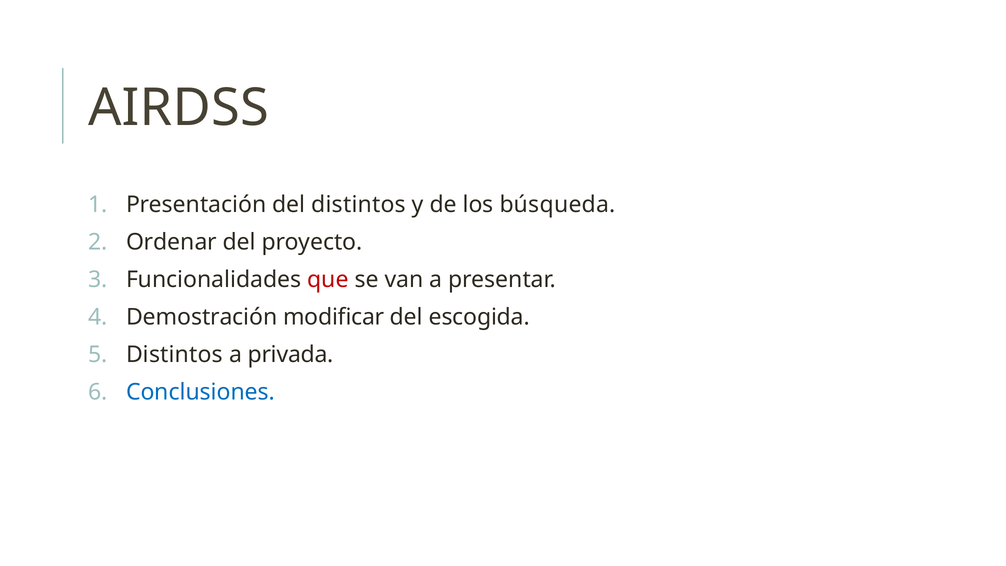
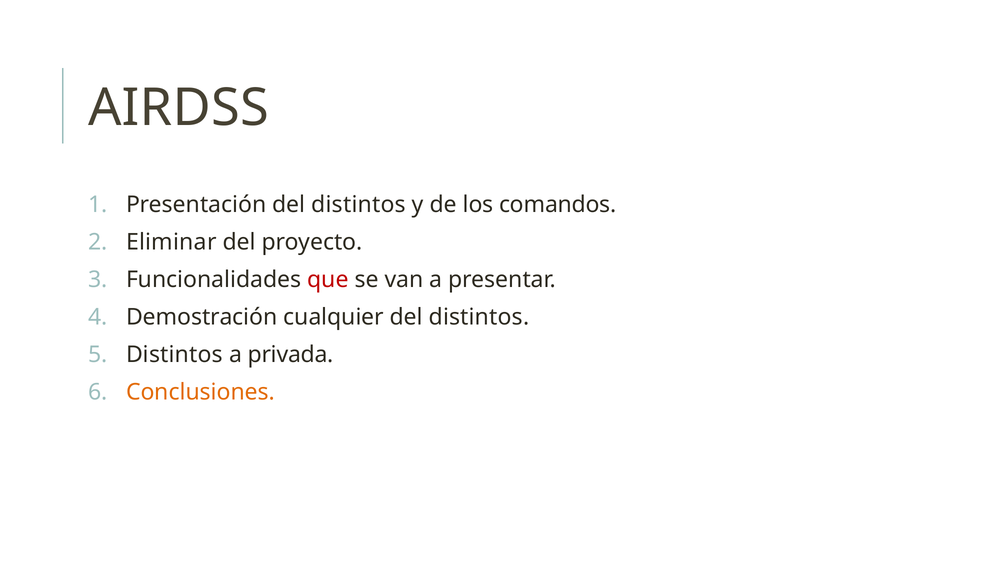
búsqueda: búsqueda -> comandos
Ordenar: Ordenar -> Eliminar
modificar: modificar -> cualquier
escogida at (479, 317): escogida -> distintos
Conclusiones colour: blue -> orange
